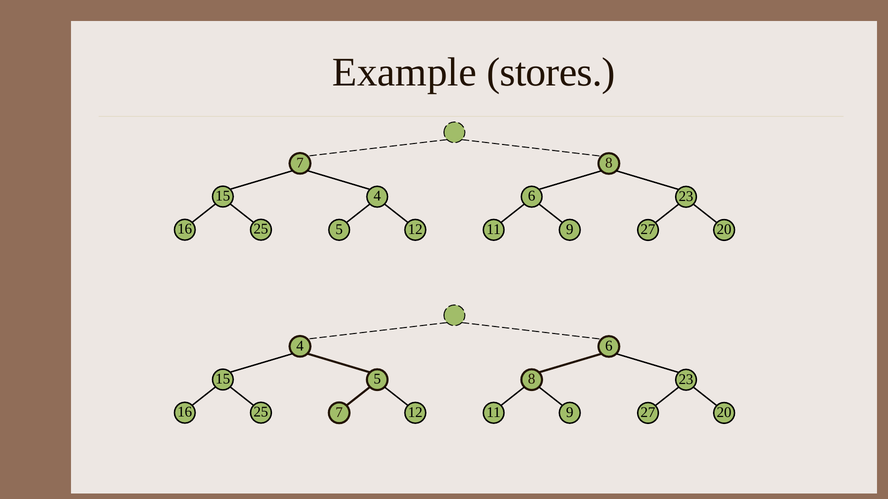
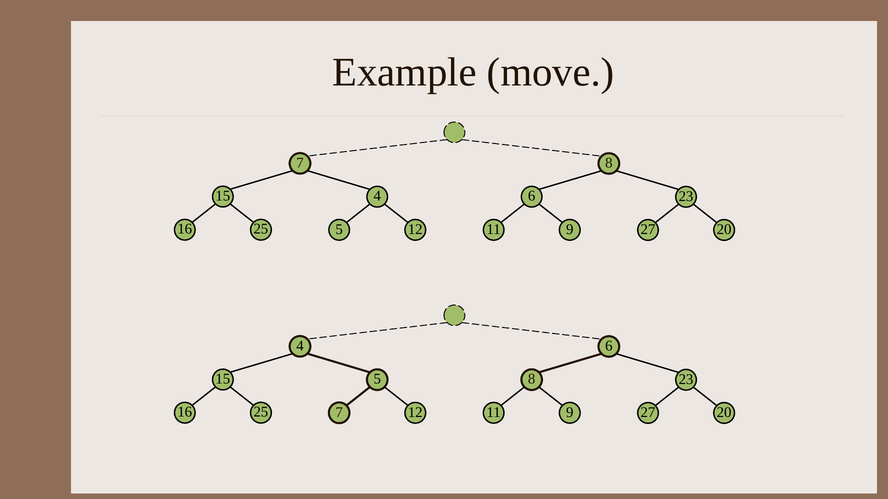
stores: stores -> move
